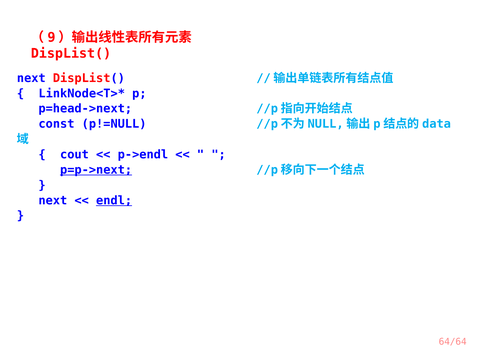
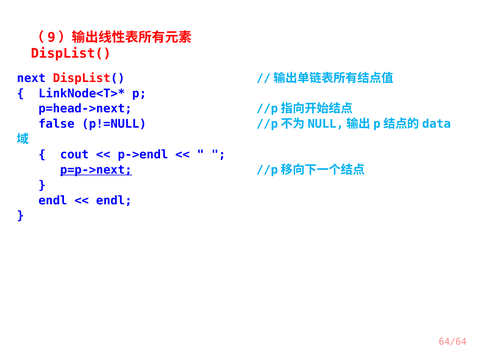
const: const -> false
next at (53, 201): next -> endl
endl at (114, 201) underline: present -> none
